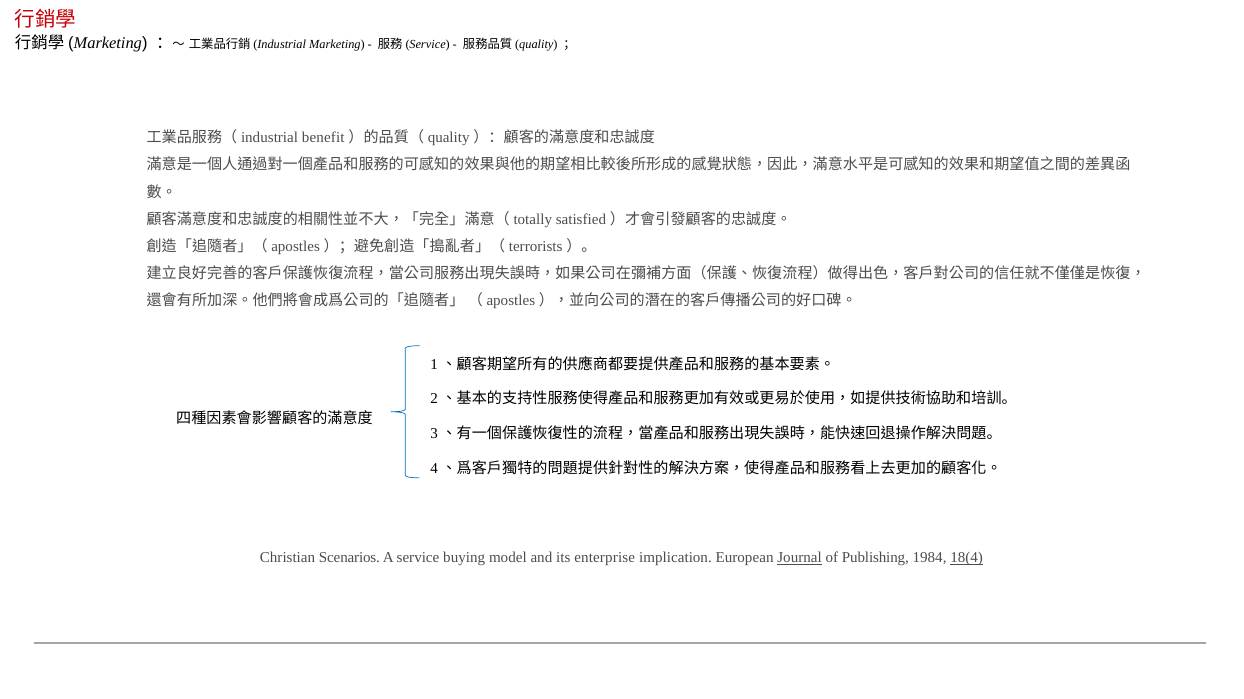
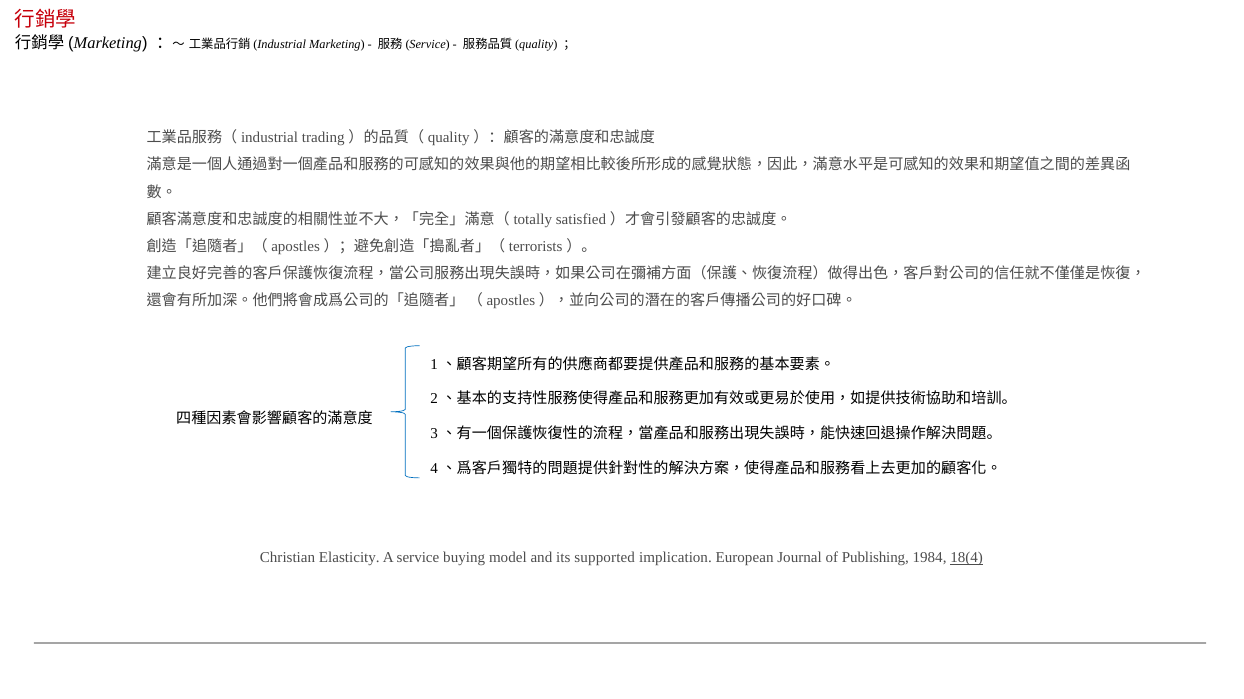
benefit: benefit -> trading
Scenarios: Scenarios -> Elasticity
enterprise: enterprise -> supported
Journal underline: present -> none
